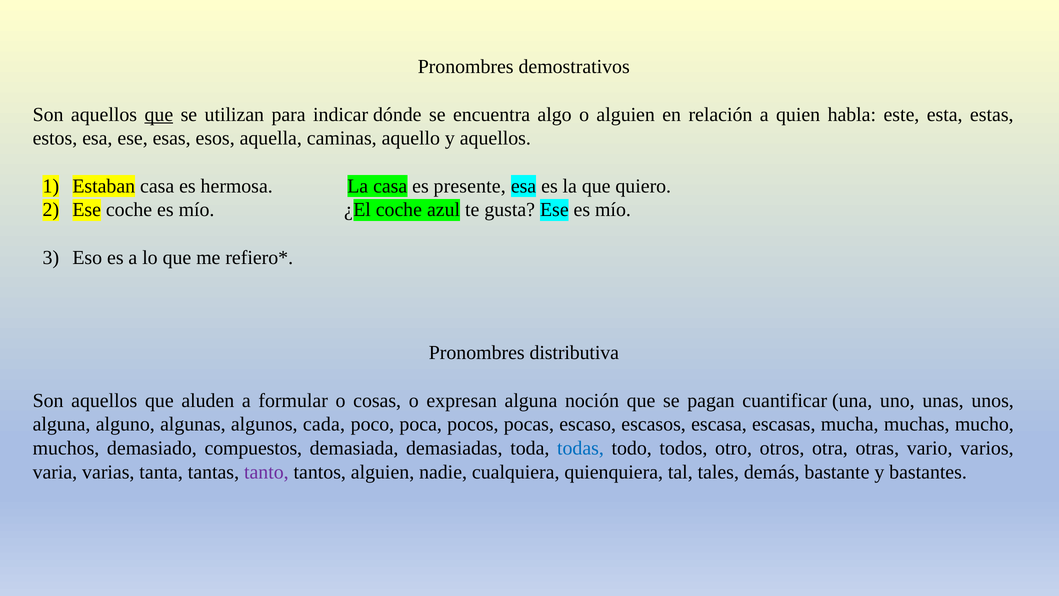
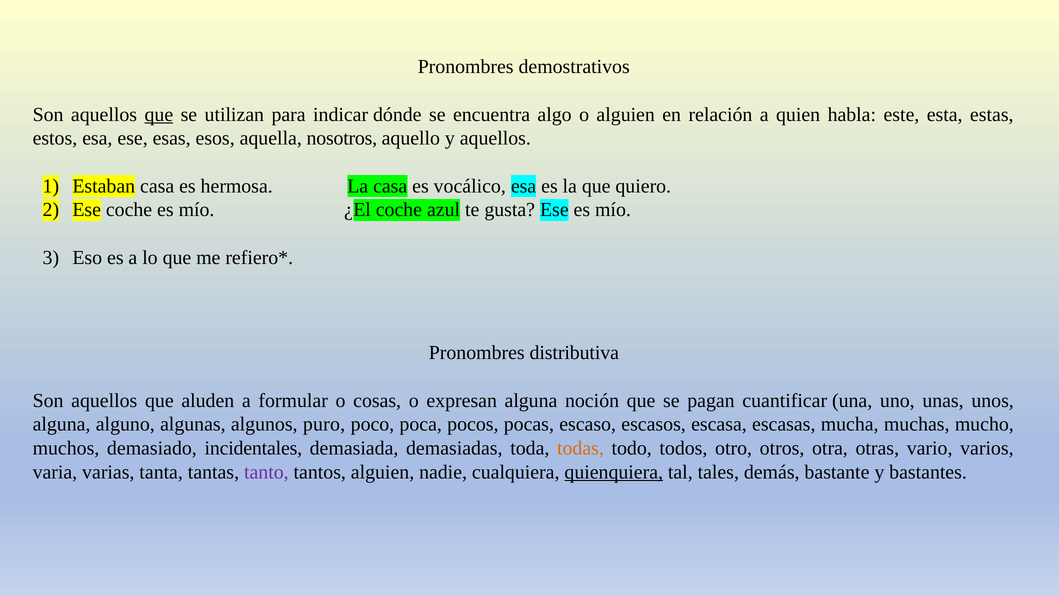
caminas: caminas -> nosotros
presente: presente -> vocálico
cada: cada -> puro
compuestos: compuestos -> incidentales
todas colour: blue -> orange
quienquiera underline: none -> present
